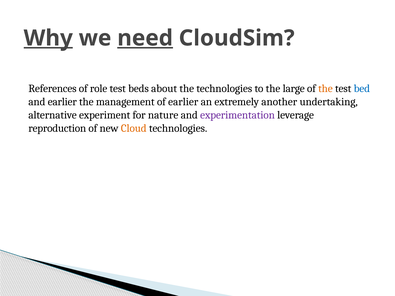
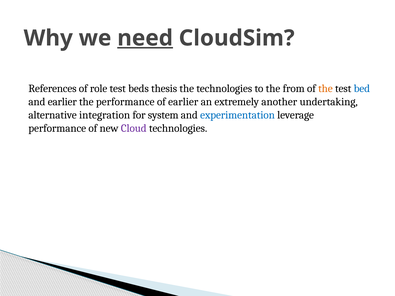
Why underline: present -> none
about: about -> thesis
large: large -> from
the management: management -> performance
experiment: experiment -> integration
nature: nature -> system
experimentation colour: purple -> blue
reproduction at (57, 128): reproduction -> performance
Cloud colour: orange -> purple
